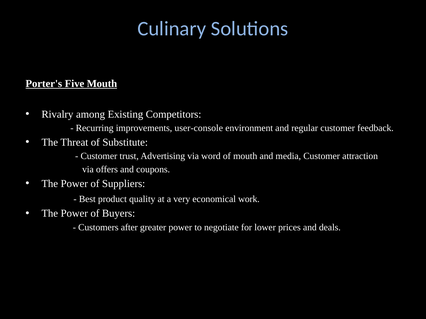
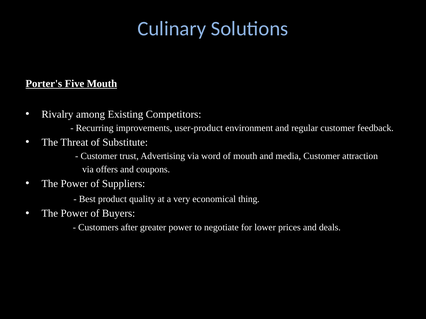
user-console: user-console -> user-product
work: work -> thing
